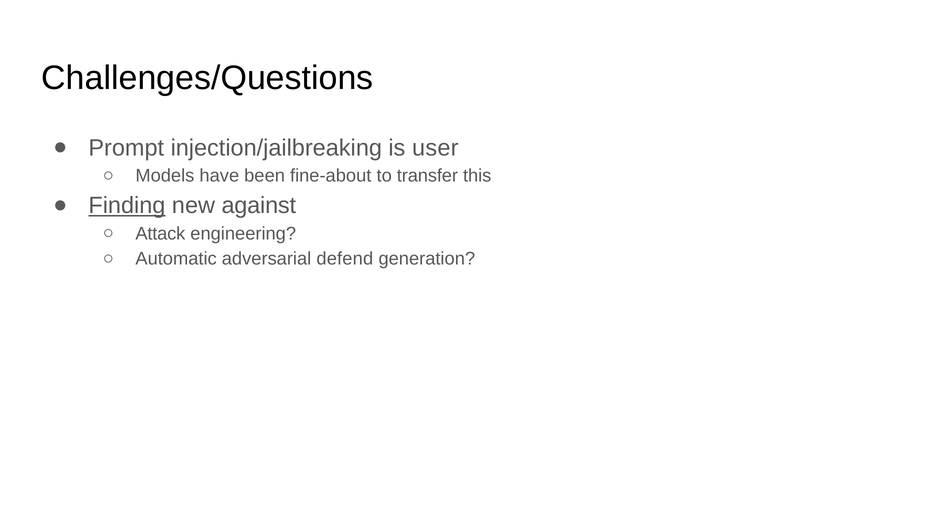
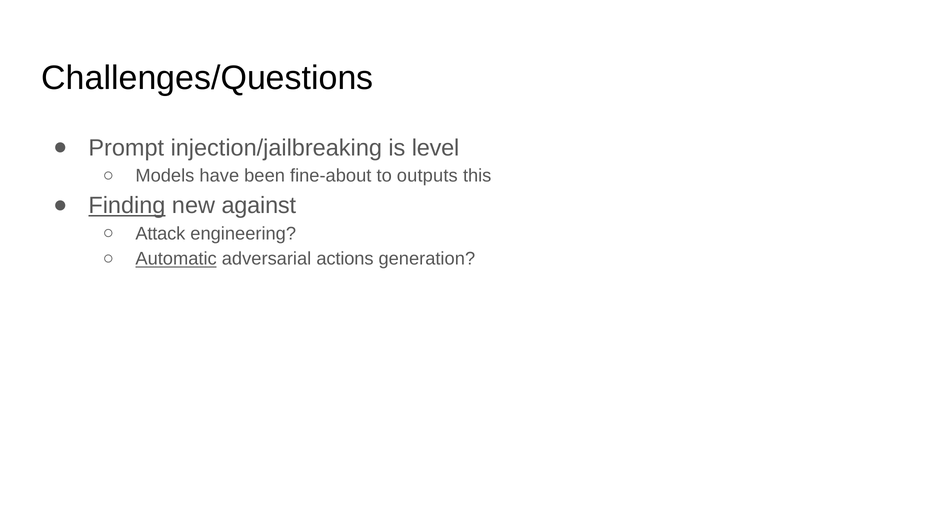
user: user -> level
transfer: transfer -> outputs
Automatic underline: none -> present
defend: defend -> actions
